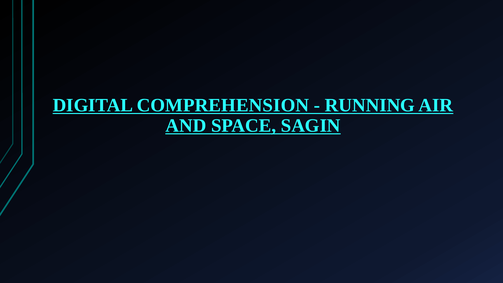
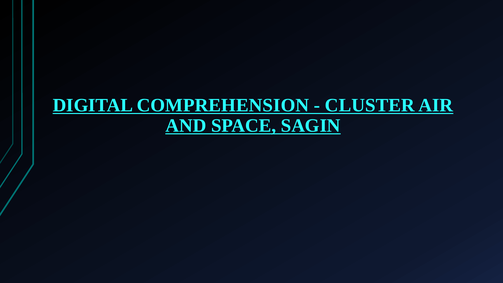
RUNNING: RUNNING -> CLUSTER
